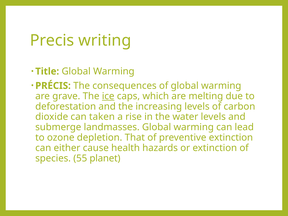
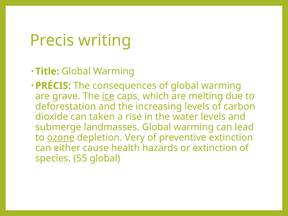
ozone underline: none -> present
That: That -> Very
55 planet: planet -> global
